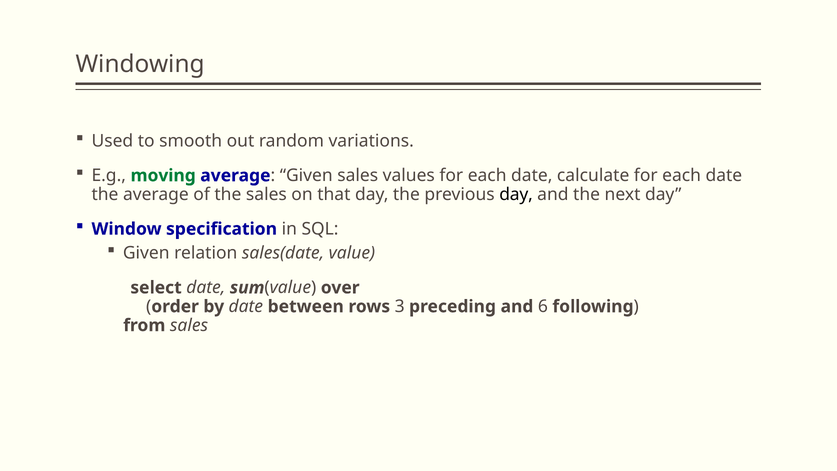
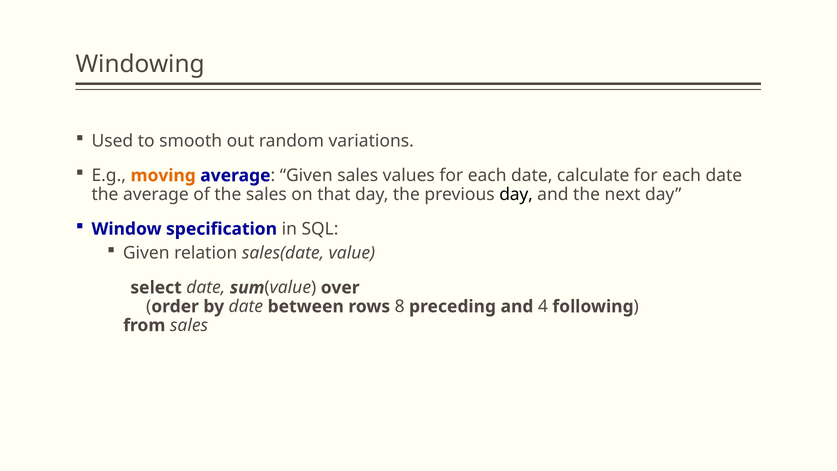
moving colour: green -> orange
3: 3 -> 8
6: 6 -> 4
